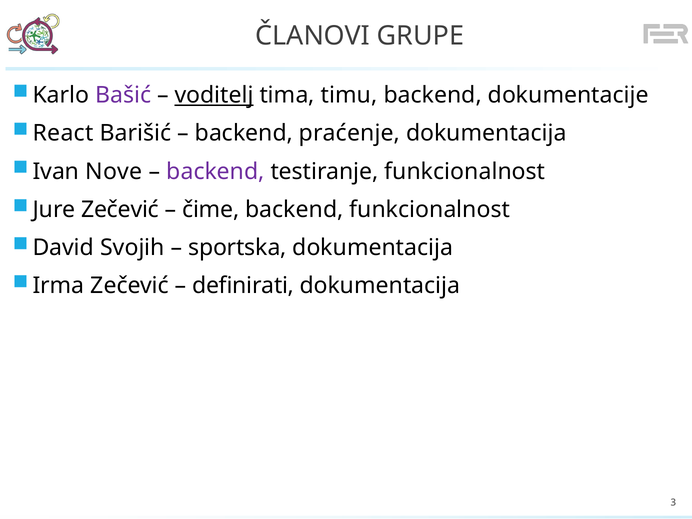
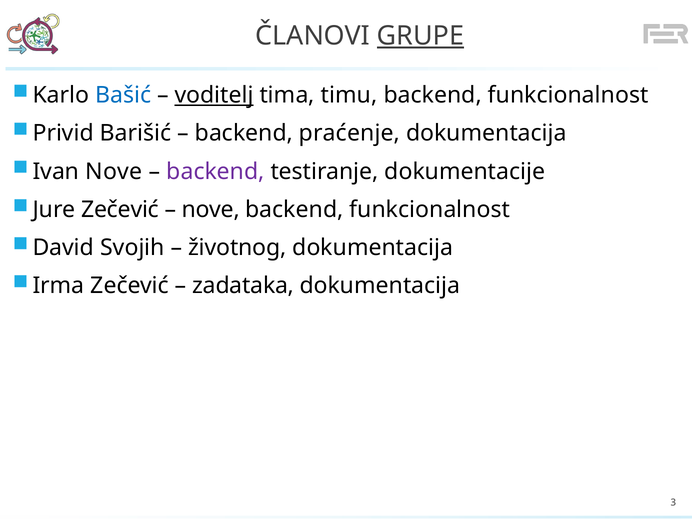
GRUPE underline: none -> present
Bašić colour: purple -> blue
dokumentacije at (568, 95): dokumentacije -> funkcionalnost
React: React -> Privid
testiranje funkcionalnost: funkcionalnost -> dokumentacije
čime at (211, 210): čime -> nove
sportska: sportska -> životnog
definirati: definirati -> zadataka
